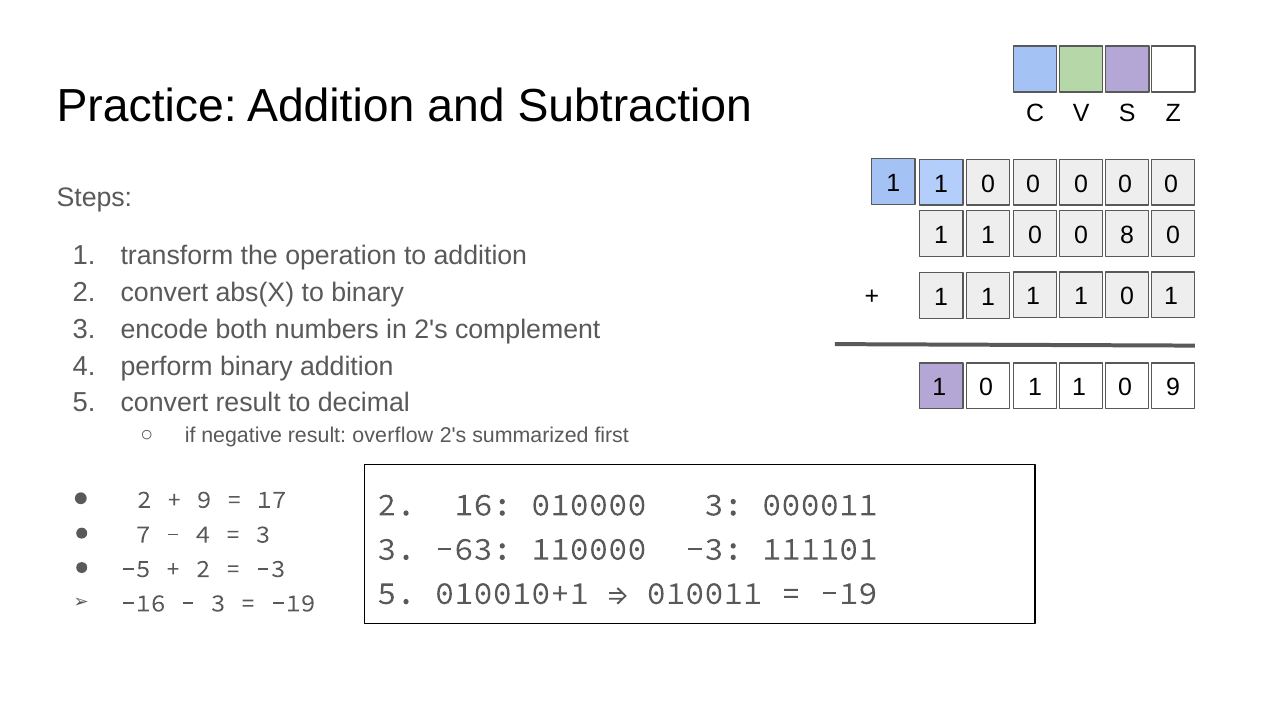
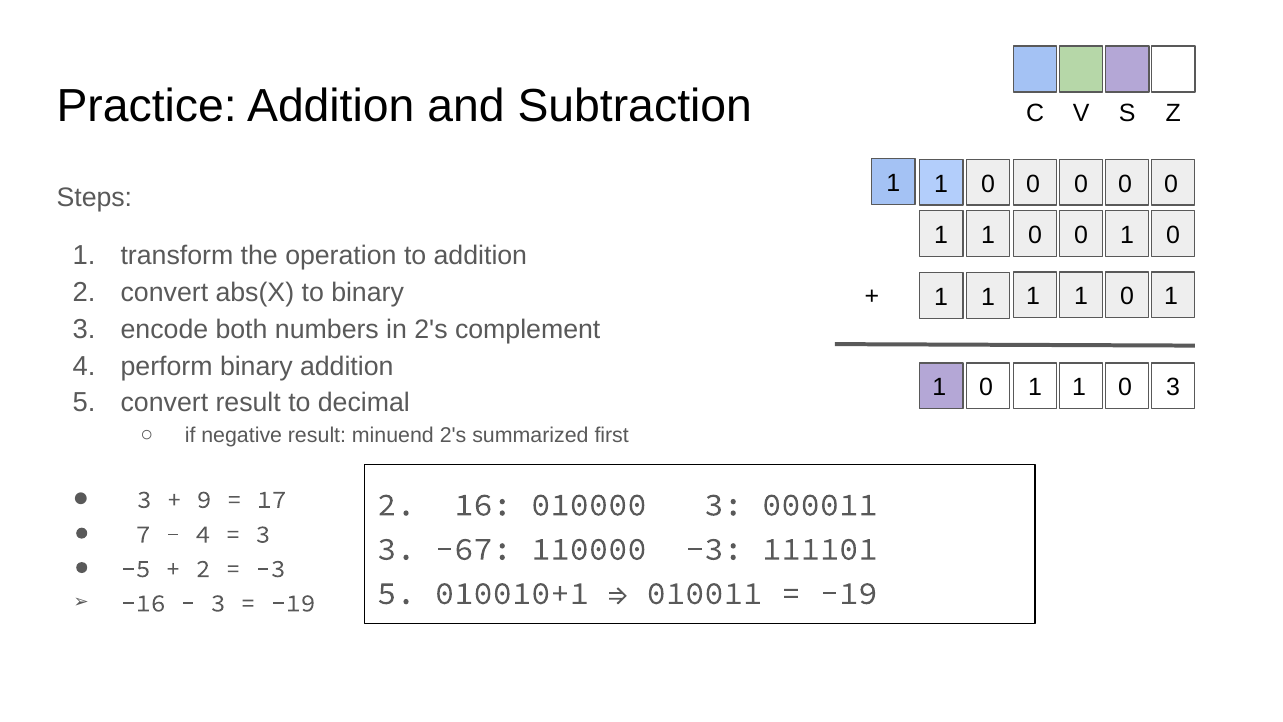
8 at (1127, 235): 8 -> 1
0 9: 9 -> 3
overflow: overflow -> minuend
2 at (144, 499): 2 -> 3
-63: -63 -> -67
